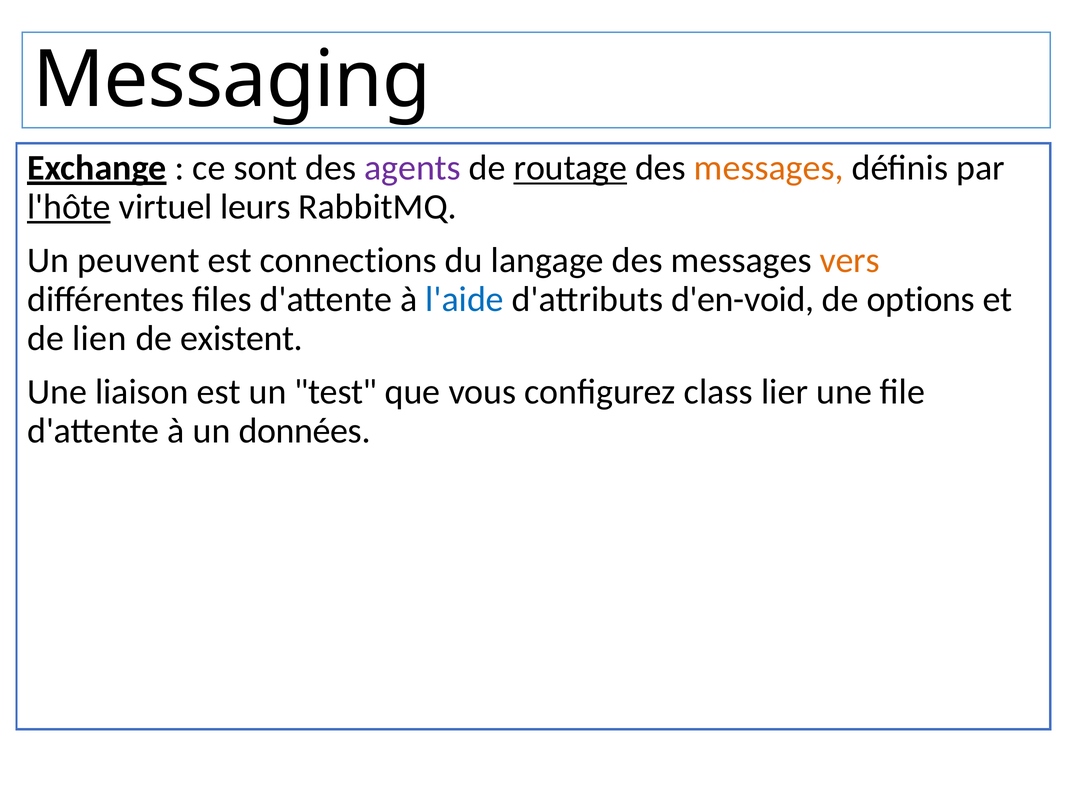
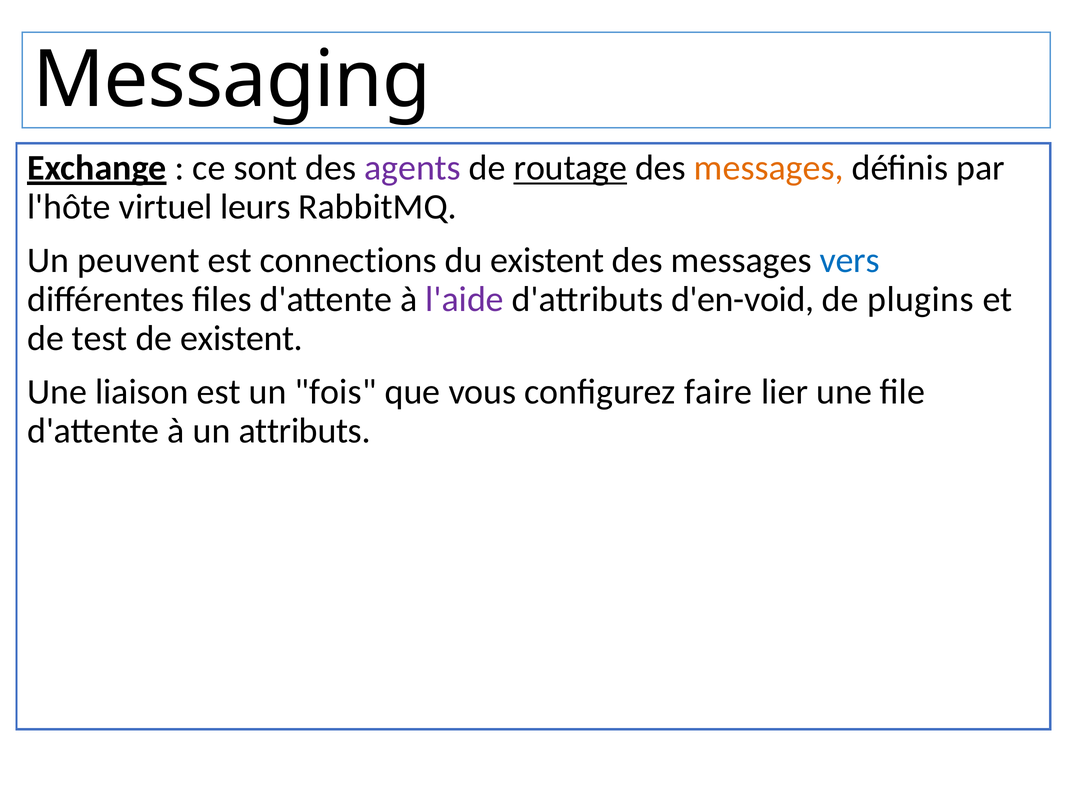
l'hôte underline: present -> none
du langage: langage -> existent
vers colour: orange -> blue
l'aide colour: blue -> purple
options: options -> plugins
lien: lien -> test
test: test -> fois
class: class -> faire
données: données -> attributs
